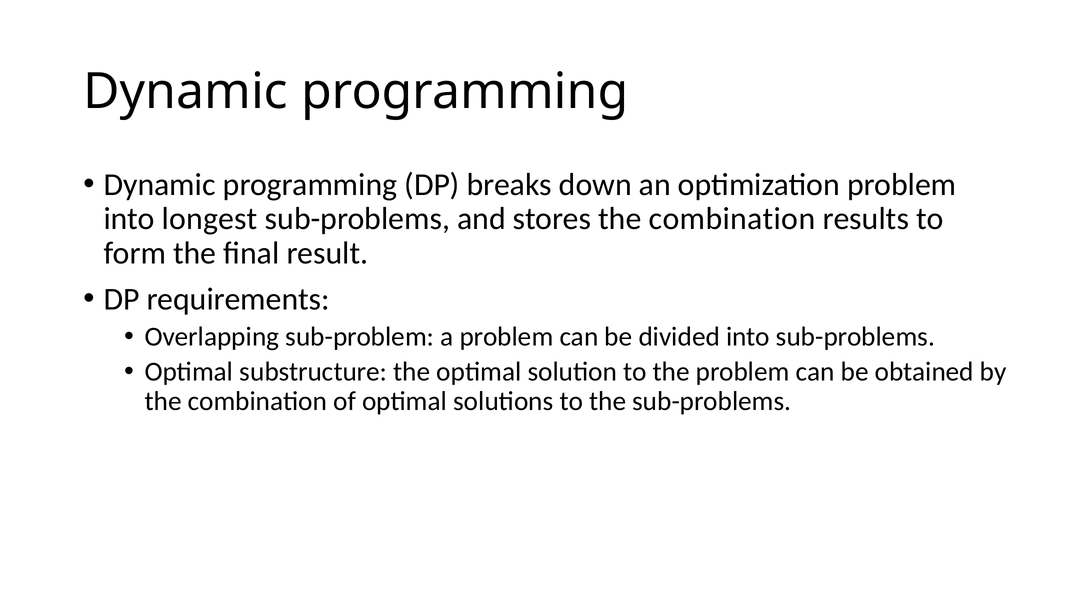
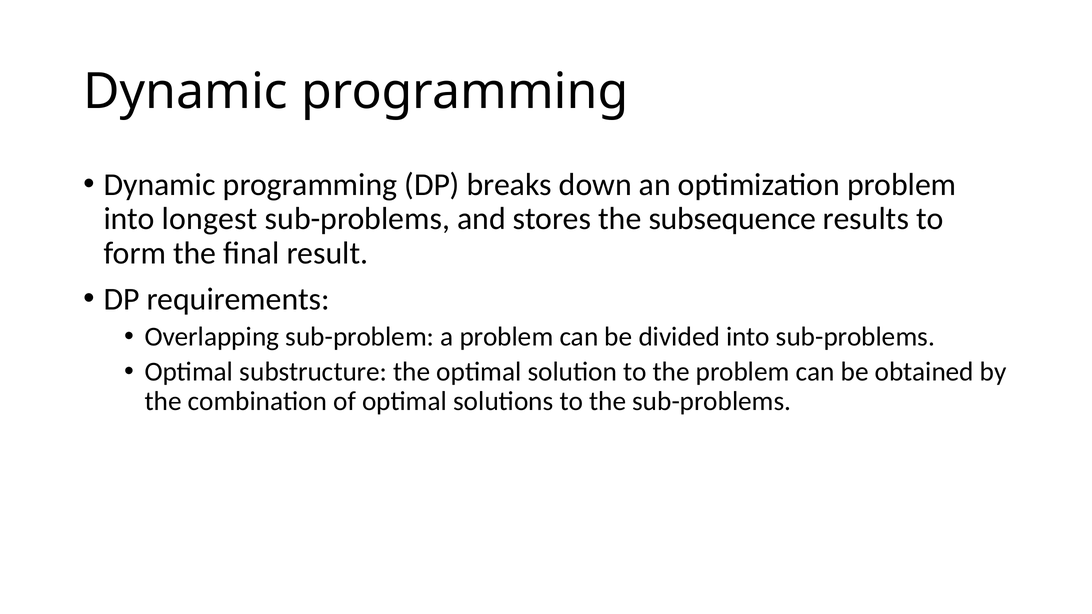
stores the combination: combination -> subsequence
